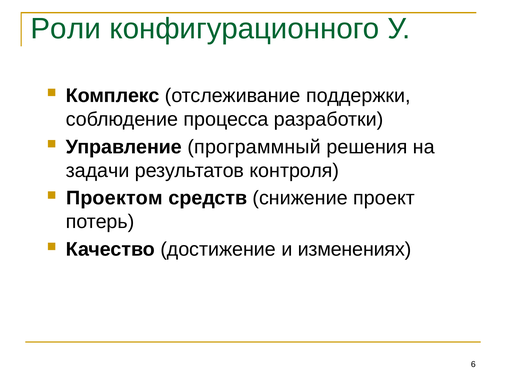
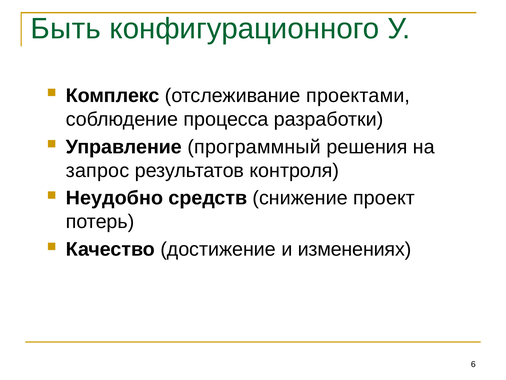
Роли: Роли -> Быть
поддержки: поддержки -> проектами
задачи: задачи -> запрос
Проектом: Проектом -> Неудобно
